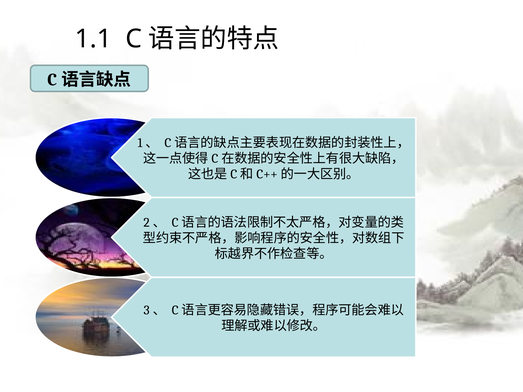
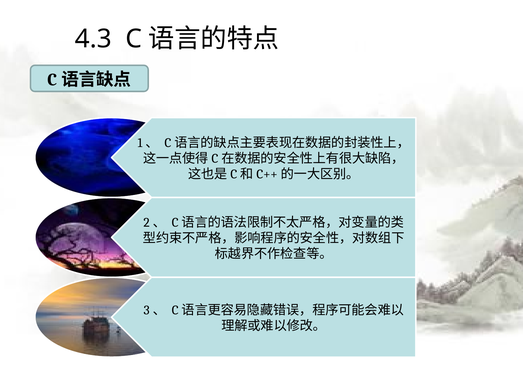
1.1: 1.1 -> 4.3
